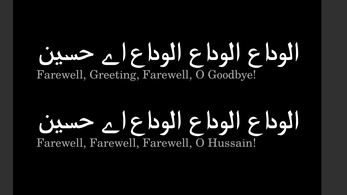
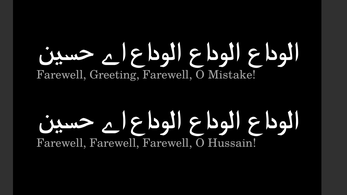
Goodbye: Goodbye -> Mistake
